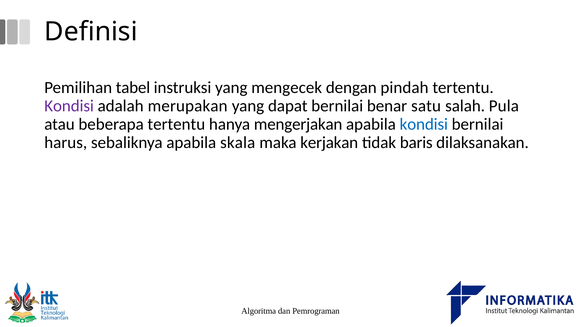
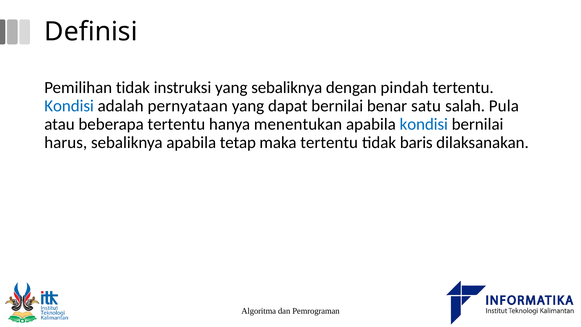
Pemilihan tabel: tabel -> tidak
yang mengecek: mengecek -> sebaliknya
Kondisi at (69, 106) colour: purple -> blue
merupakan: merupakan -> pernyataan
mengerjakan: mengerjakan -> menentukan
skala: skala -> tetap
maka kerjakan: kerjakan -> tertentu
